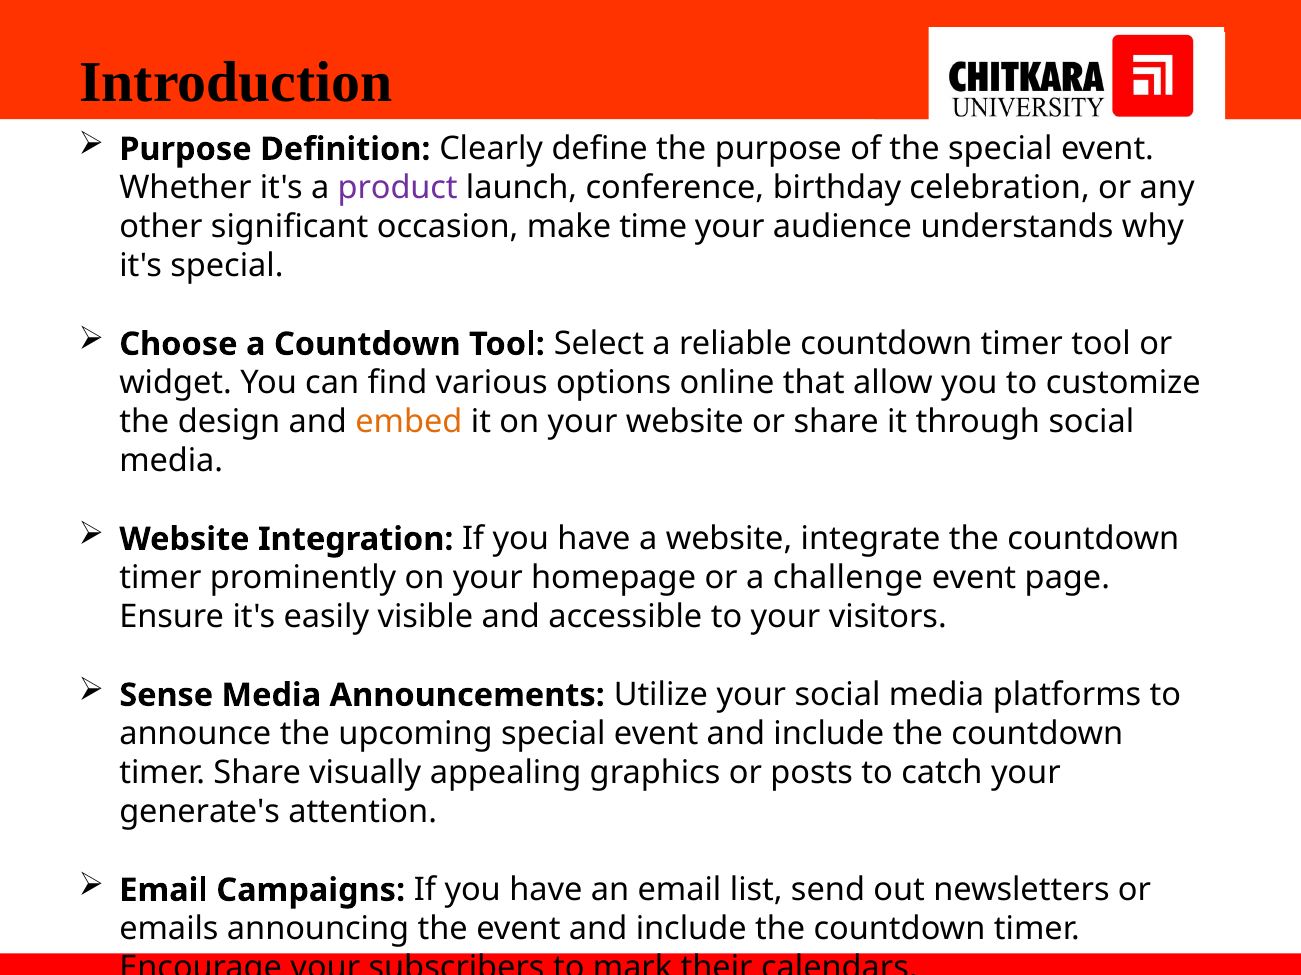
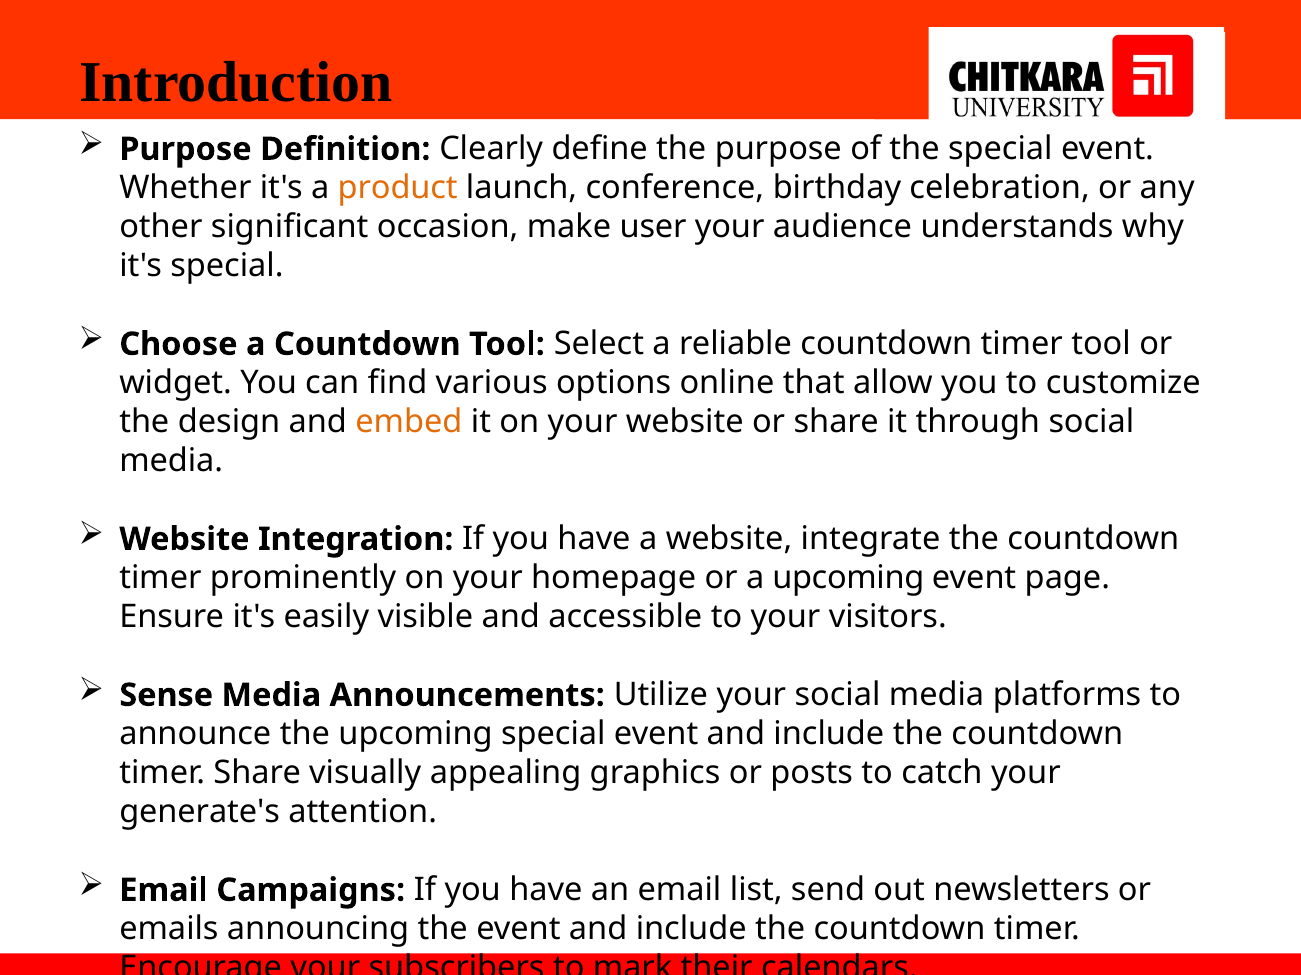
product colour: purple -> orange
time: time -> user
a challenge: challenge -> upcoming
